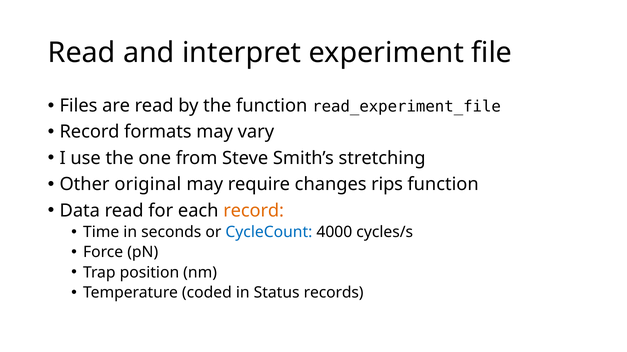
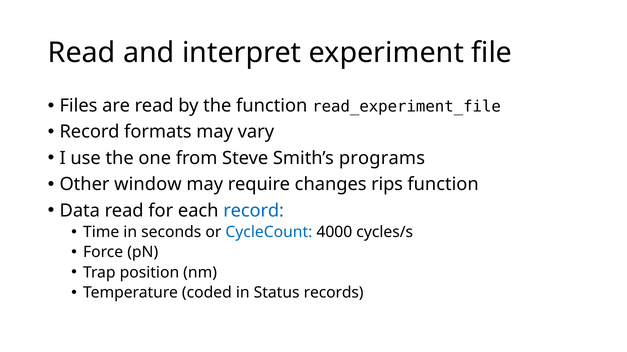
stretching: stretching -> programs
original: original -> window
record at (254, 211) colour: orange -> blue
